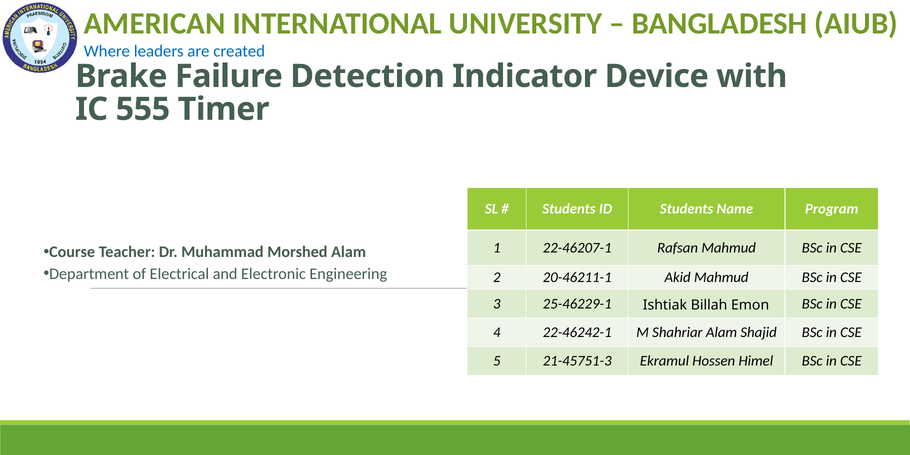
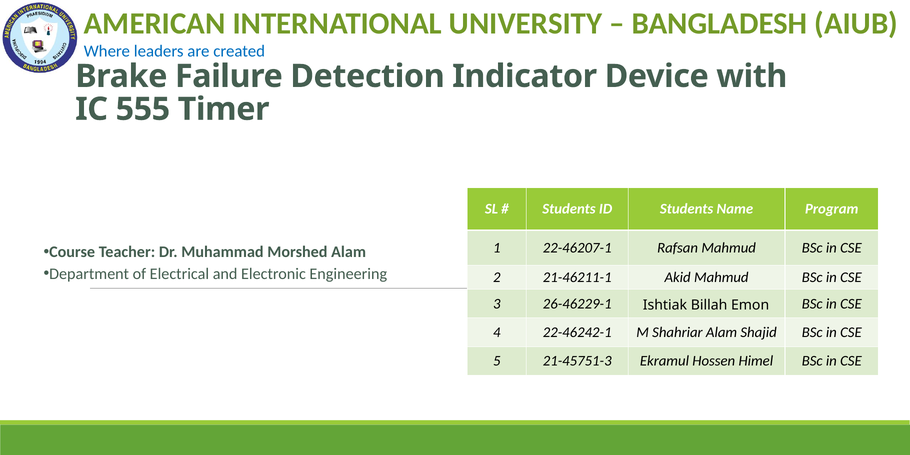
20-46211-1: 20-46211-1 -> 21-46211-1
25-46229-1: 25-46229-1 -> 26-46229-1
